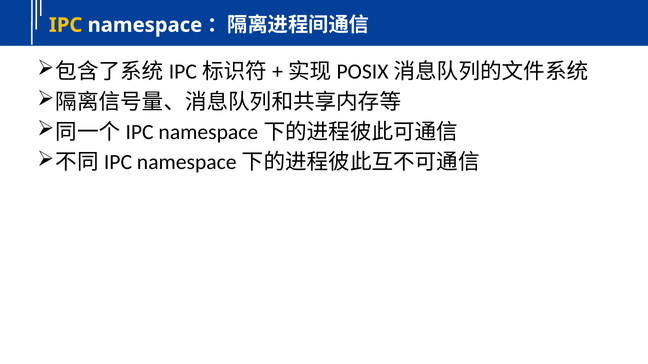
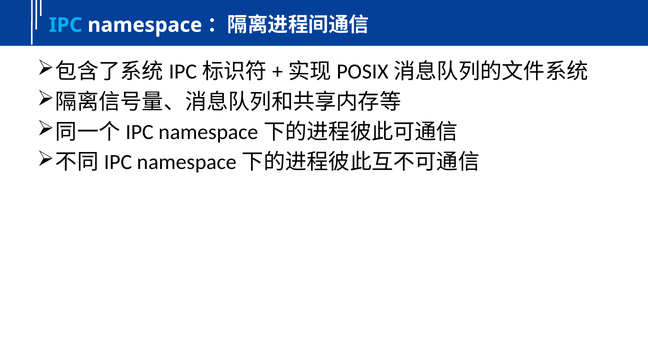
IPC colour: yellow -> light blue
